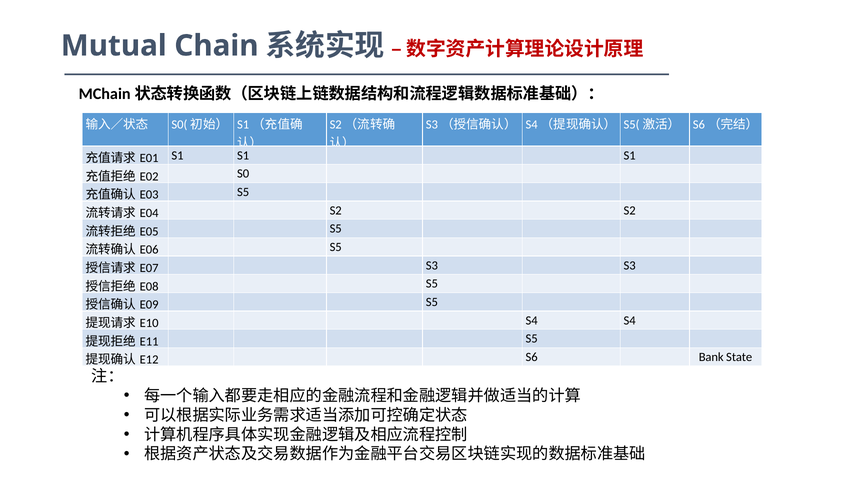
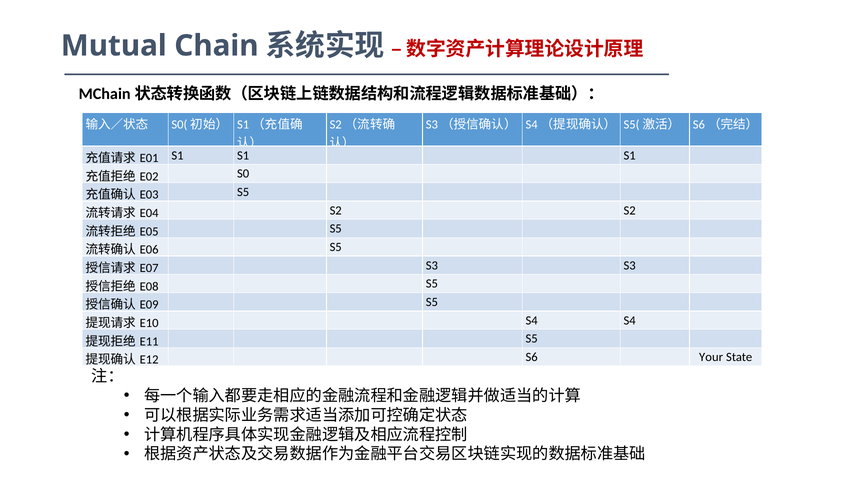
Bank: Bank -> Your
